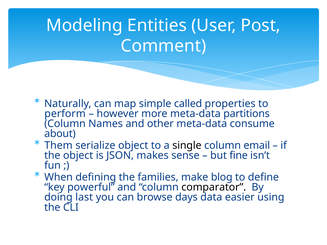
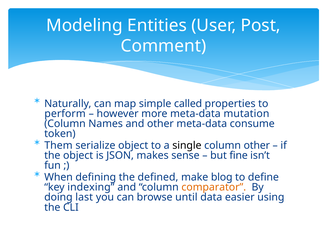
partitions: partitions -> mutation
about: about -> token
column email: email -> other
families: families -> defined
powerful: powerful -> indexing
comparator colour: black -> orange
days: days -> until
